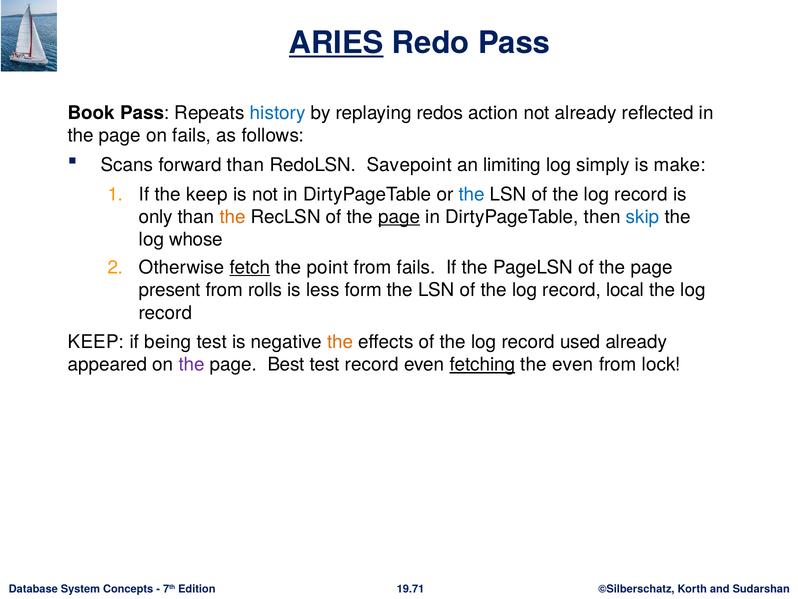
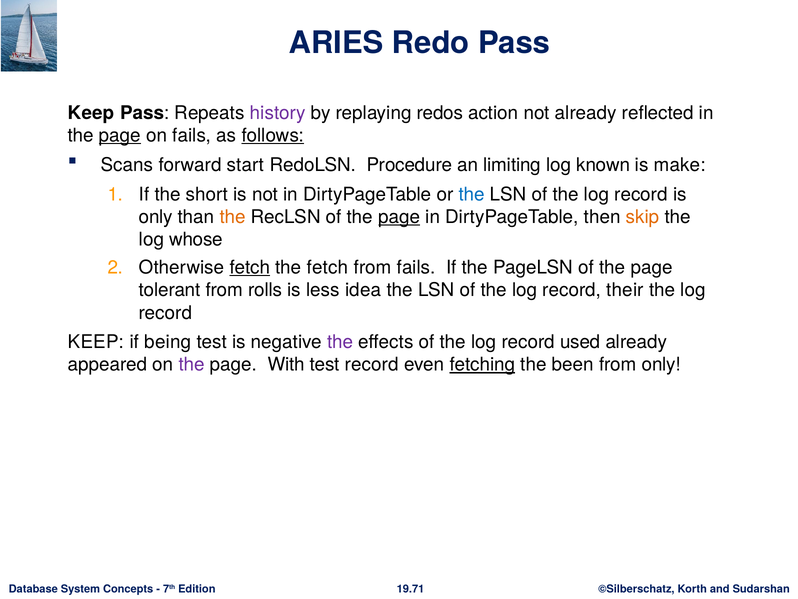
ARIES underline: present -> none
Book at (91, 113): Book -> Keep
history colour: blue -> purple
page at (120, 135) underline: none -> present
follows underline: none -> present
forward than: than -> start
Savepoint: Savepoint -> Procedure
simply: simply -> known
the keep: keep -> short
skip colour: blue -> orange
the point: point -> fetch
present: present -> tolerant
form: form -> idea
local: local -> their
the at (340, 342) colour: orange -> purple
Best: Best -> With
the even: even -> been
from lock: lock -> only
